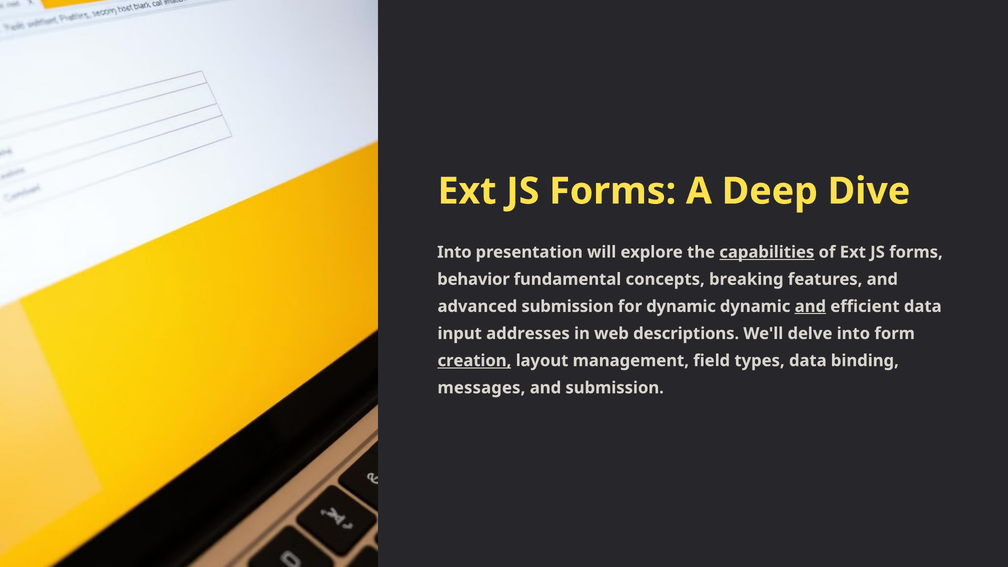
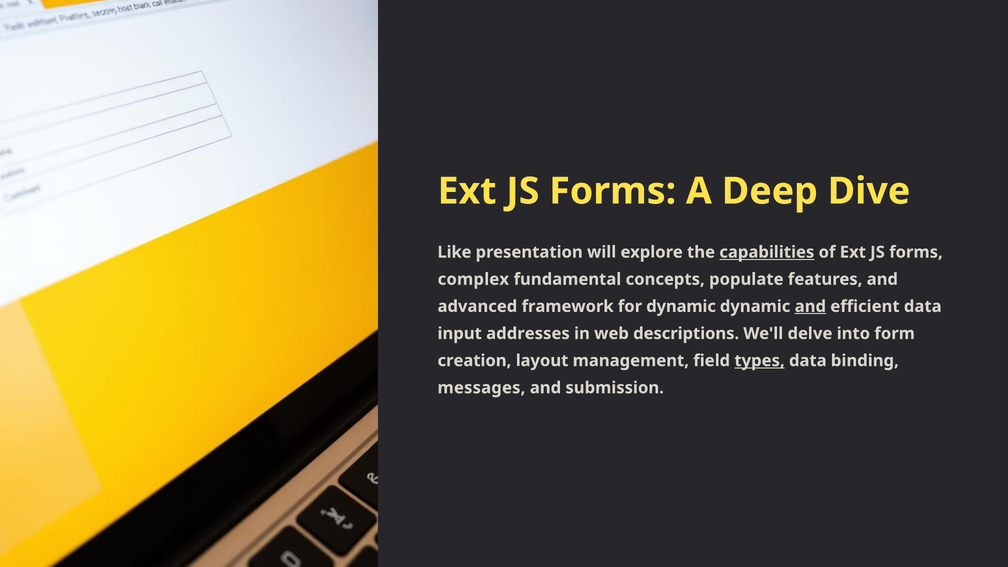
Into at (454, 252): Into -> Like
behavior: behavior -> complex
breaking: breaking -> populate
advanced submission: submission -> framework
creation underline: present -> none
types underline: none -> present
